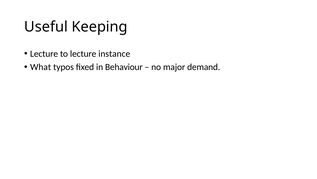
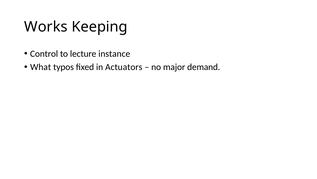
Useful: Useful -> Works
Lecture at (44, 54): Lecture -> Control
Behaviour: Behaviour -> Actuators
